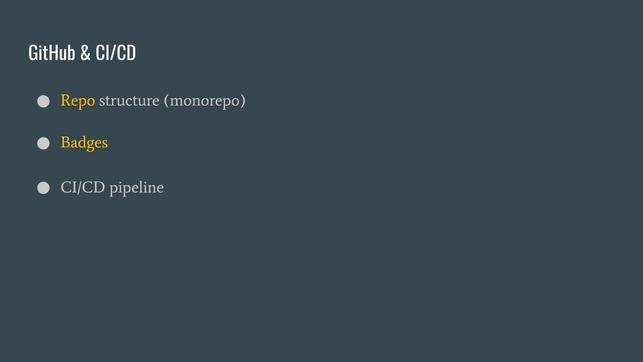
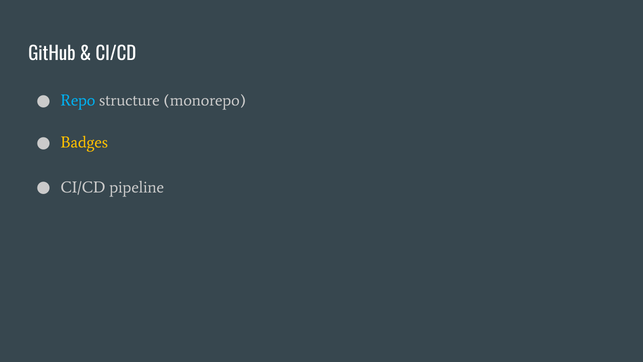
Repo colour: yellow -> light blue
